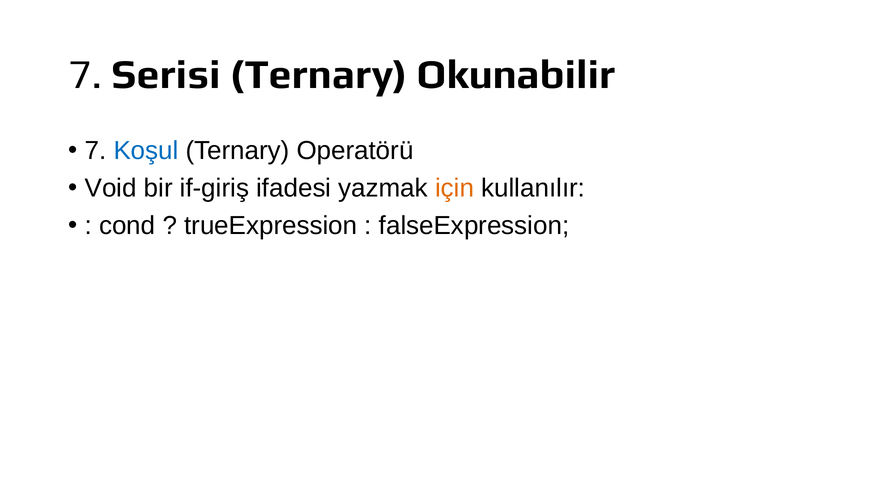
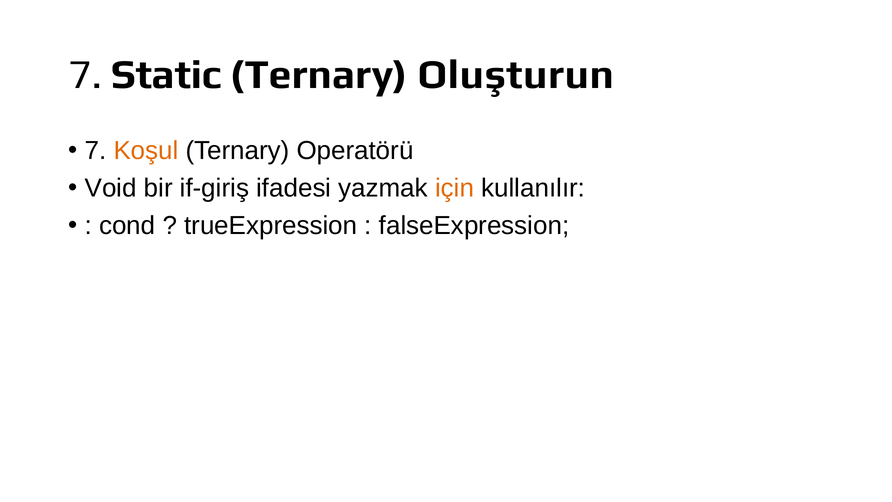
Serisi: Serisi -> Static
Okunabilir: Okunabilir -> Oluşturun
Koşul colour: blue -> orange
